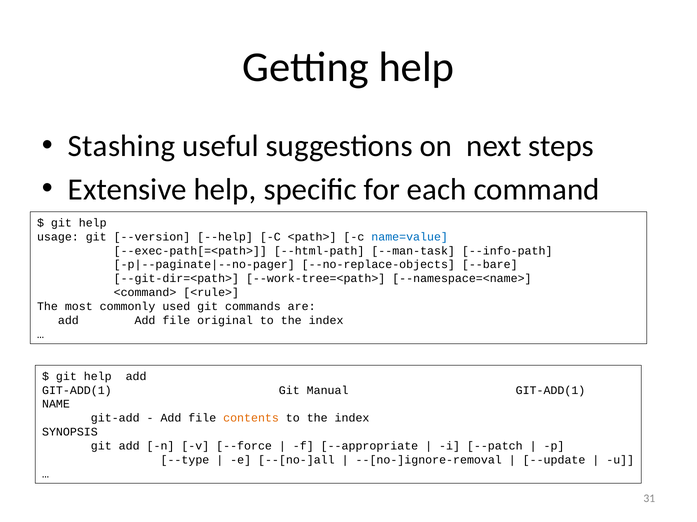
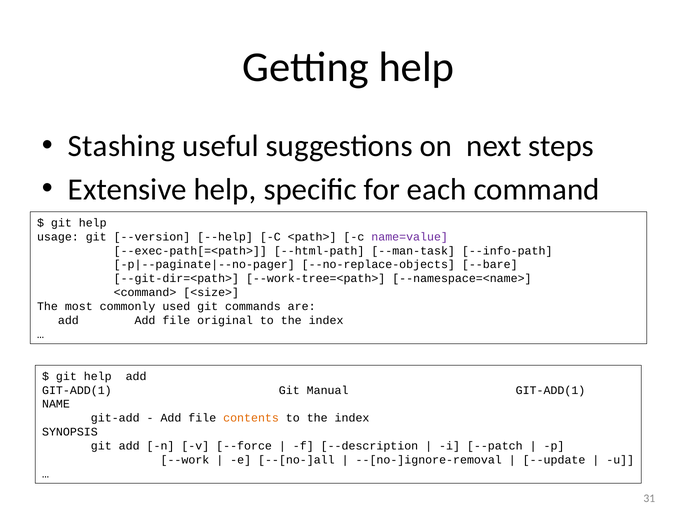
name=value colour: blue -> purple
<rule>: <rule> -> <size>
--appropriate: --appropriate -> --description
--type: --type -> --work
